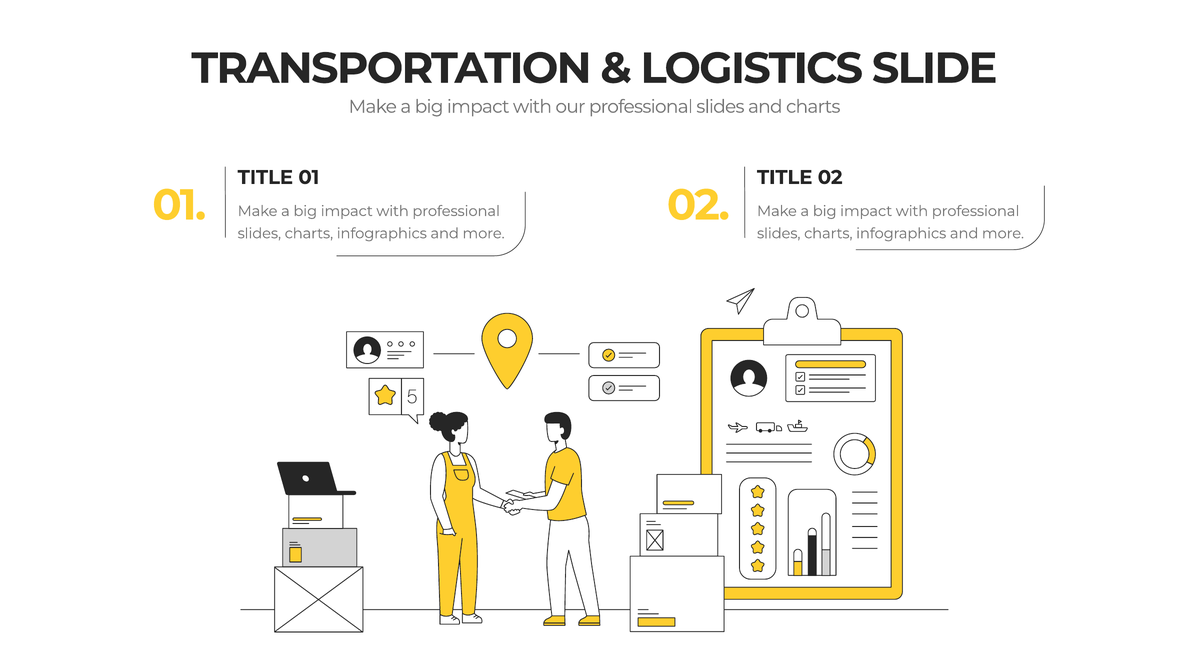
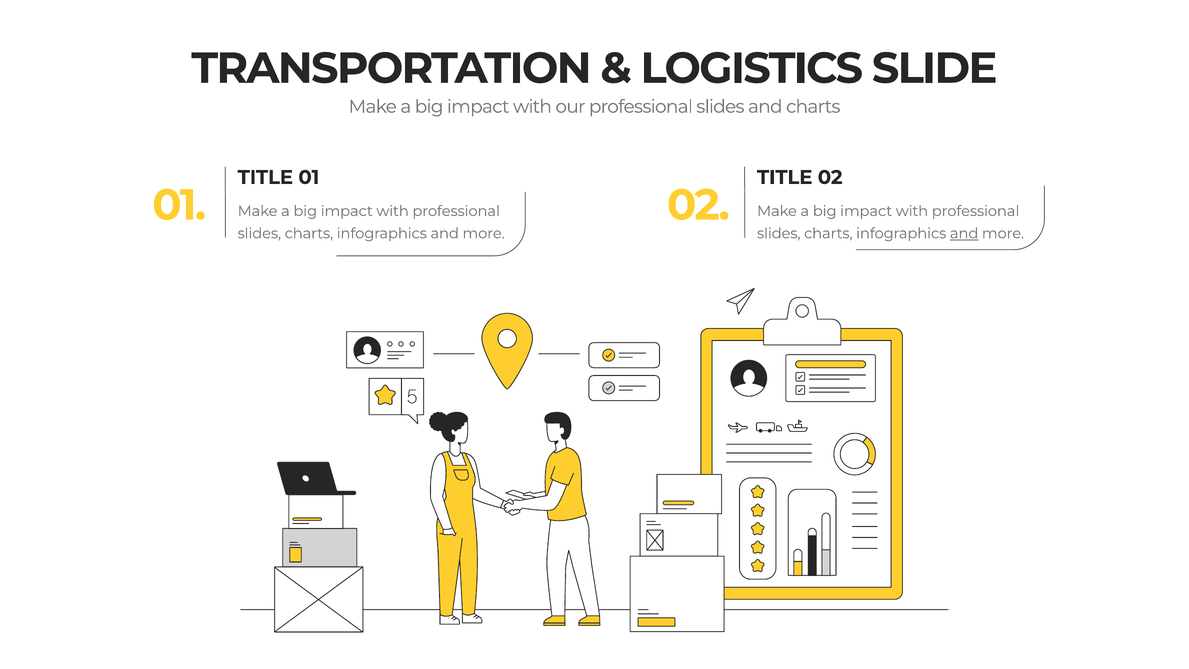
and at (964, 233) underline: none -> present
